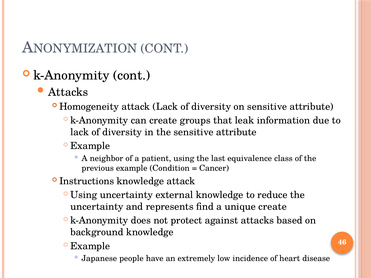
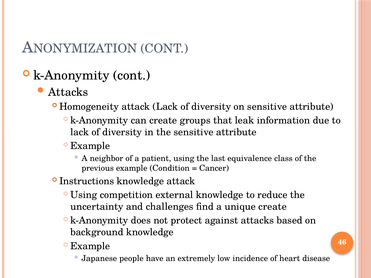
Using uncertainty: uncertainty -> competition
represents: represents -> challenges
